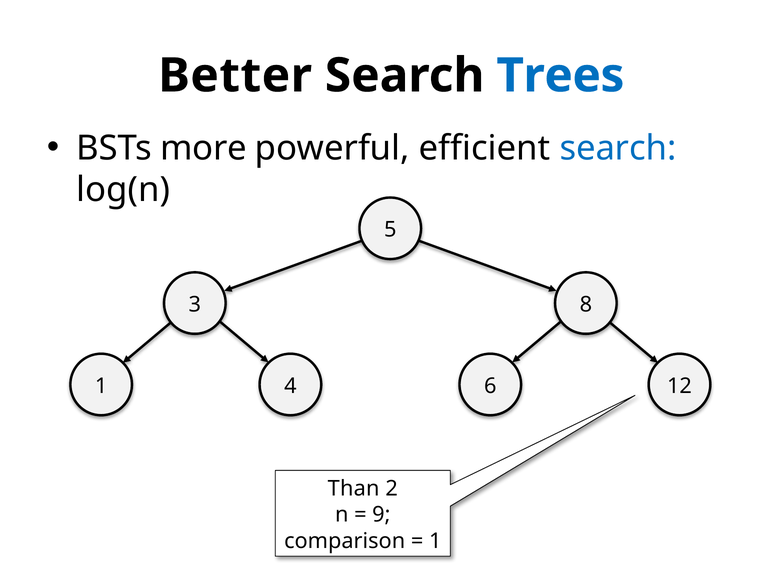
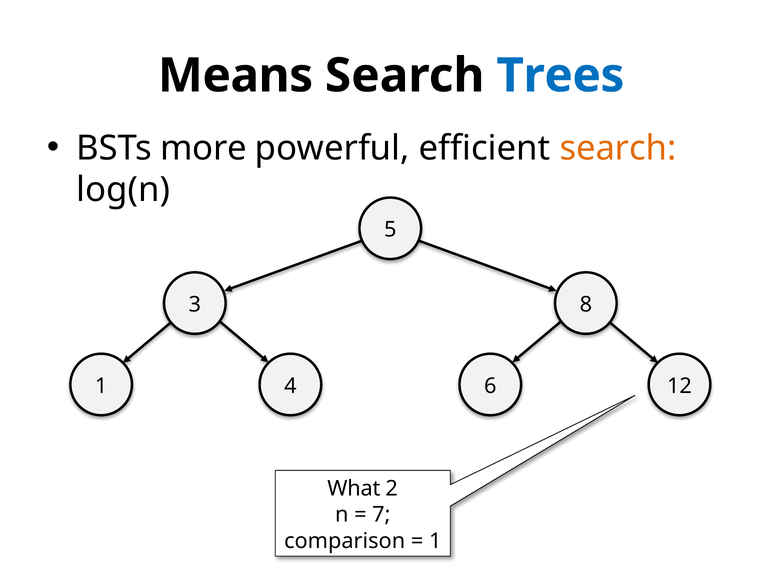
Better: Better -> Means
search at (618, 148) colour: blue -> orange
Than: Than -> What
9: 9 -> 7
